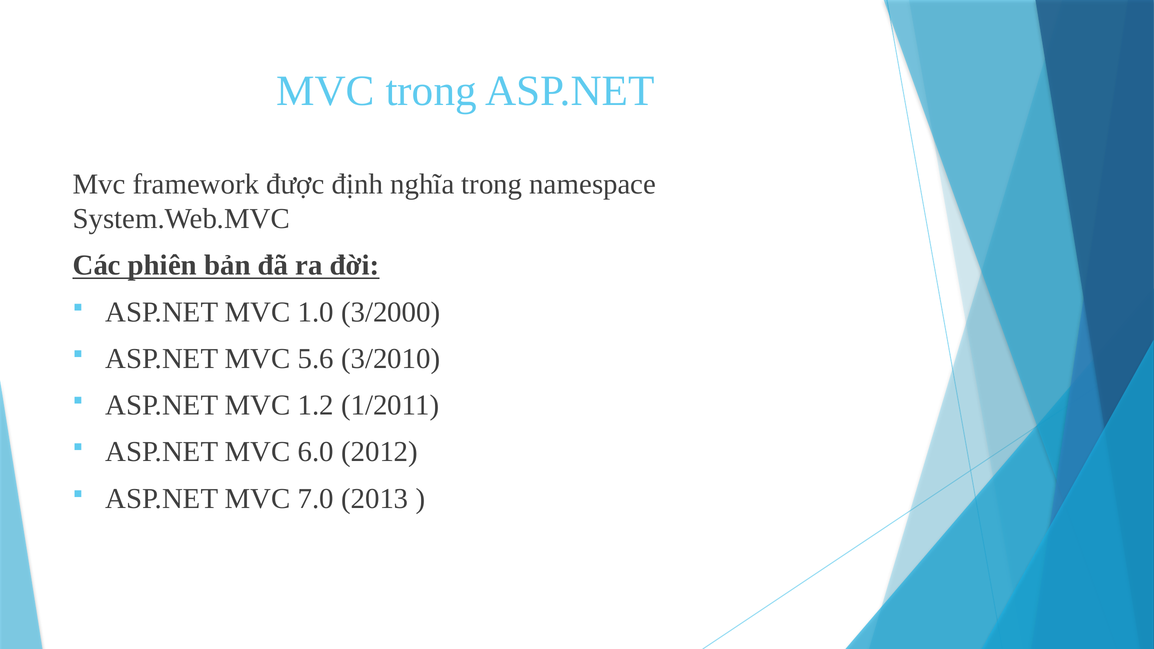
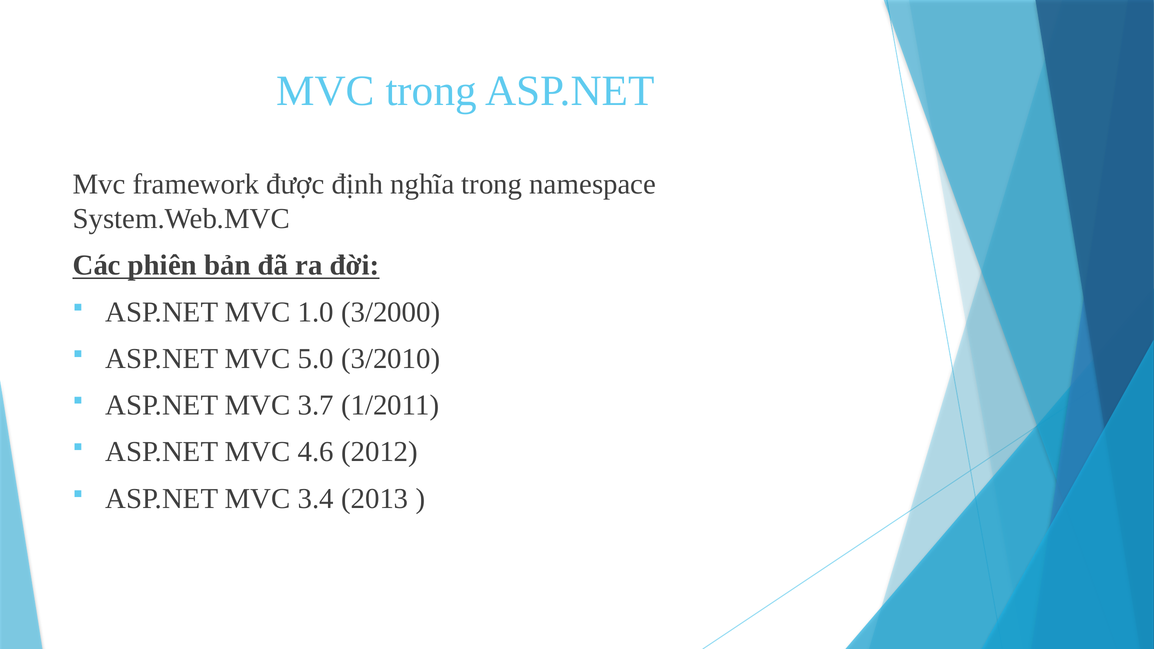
5.6: 5.6 -> 5.0
1.2: 1.2 -> 3.7
6.0: 6.0 -> 4.6
7.0: 7.0 -> 3.4
